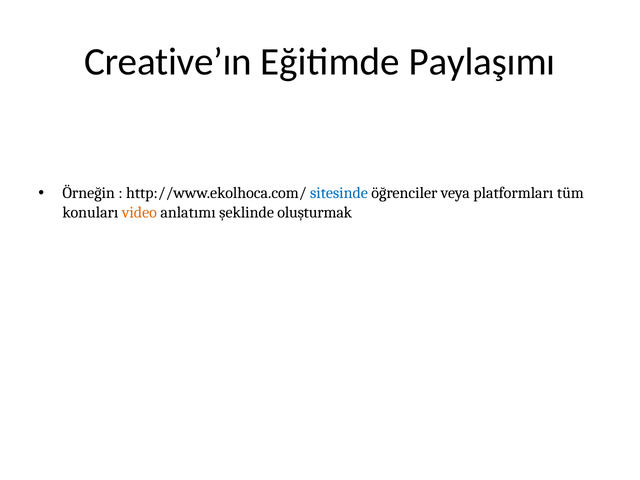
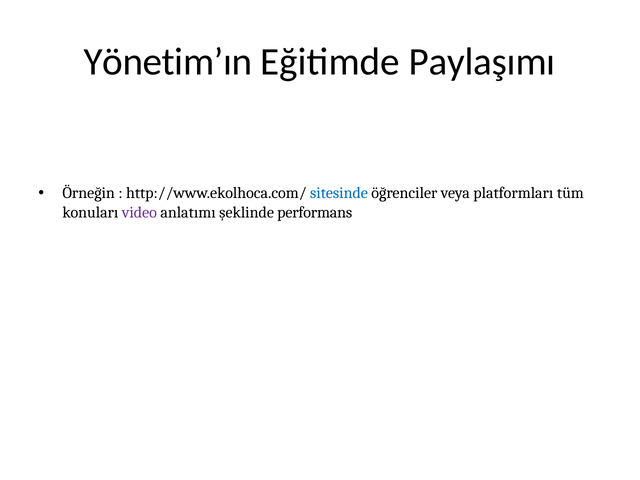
Creative’ın: Creative’ın -> Yönetim’ın
video colour: orange -> purple
oluşturmak: oluşturmak -> performans
